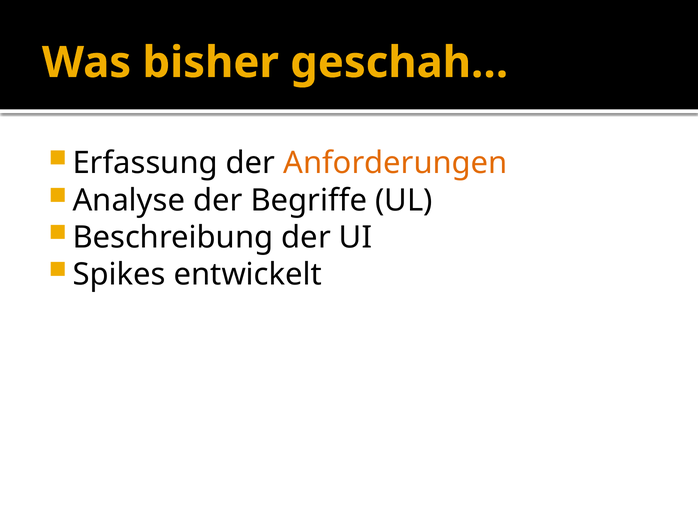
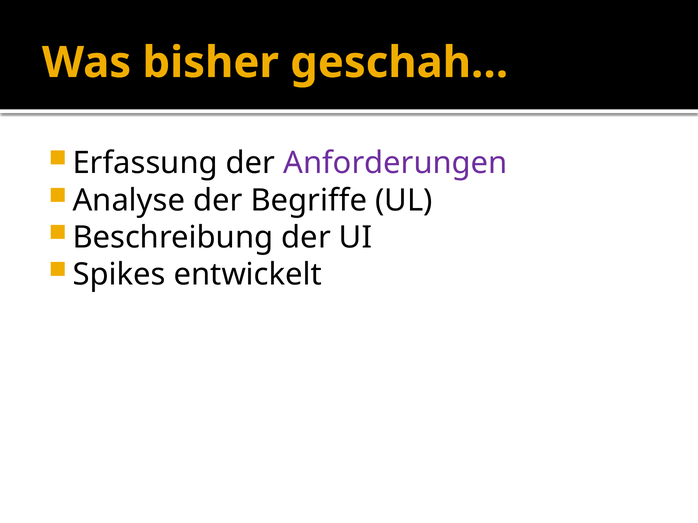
Anforderungen colour: orange -> purple
